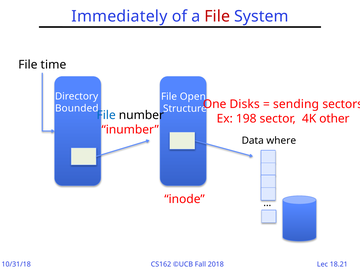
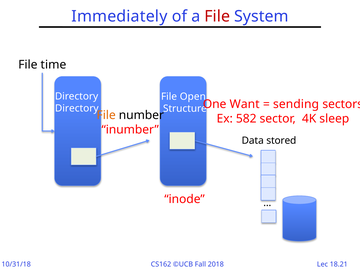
Disks: Disks -> Want
Bounded at (77, 108): Bounded -> Directory
File at (106, 115) colour: blue -> orange
198: 198 -> 582
other: other -> sleep
where: where -> stored
